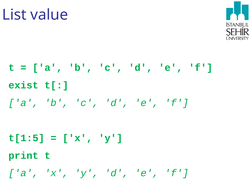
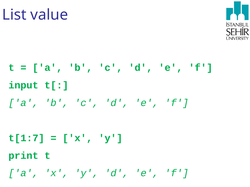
exist: exist -> input
t[1:5: t[1:5 -> t[1:7
